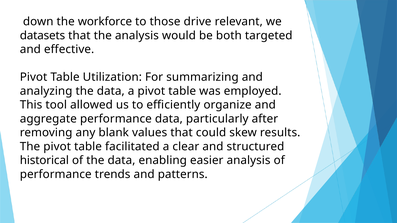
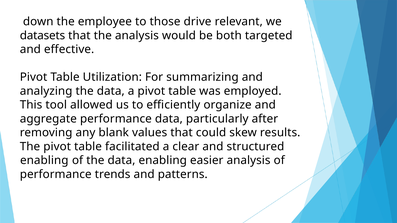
workforce: workforce -> employee
historical at (44, 161): historical -> enabling
